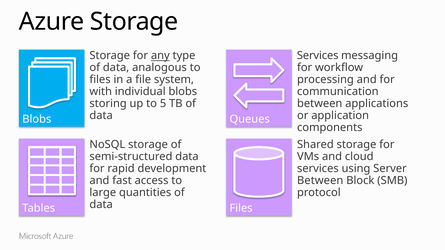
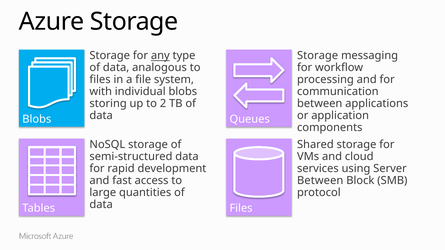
Services at (318, 56): Services -> Storage
5: 5 -> 2
